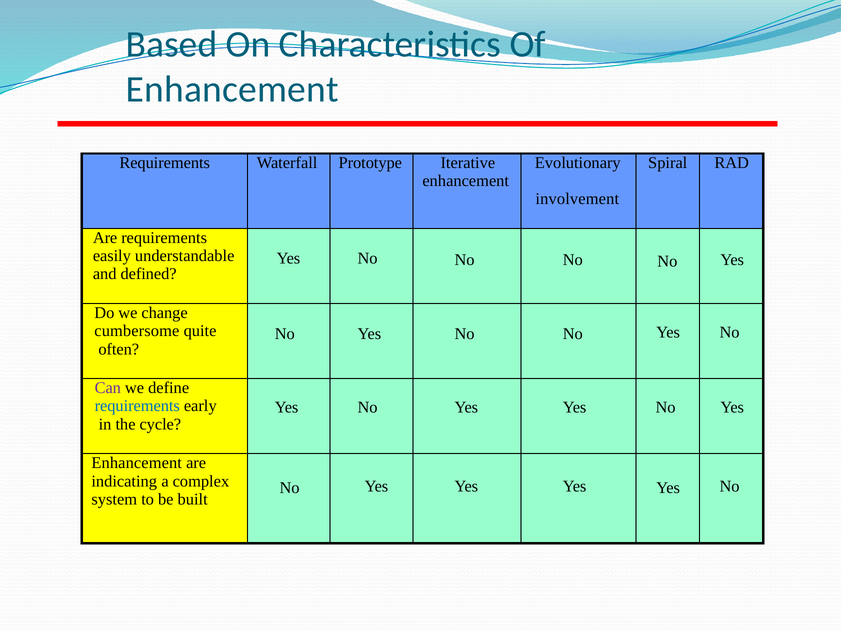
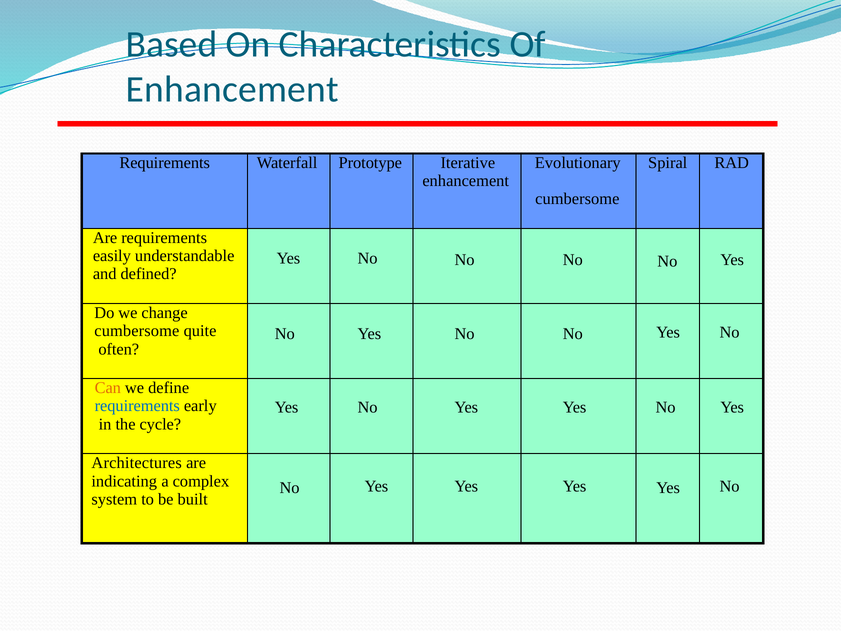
involvement at (577, 199): involvement -> cumbersome
Can colour: purple -> orange
Enhancement at (137, 463): Enhancement -> Architectures
